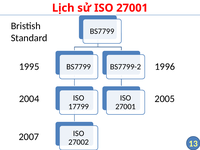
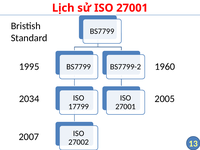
1996: 1996 -> 1960
2004: 2004 -> 2034
